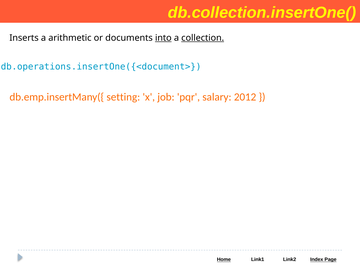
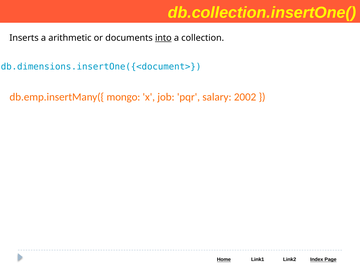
collection underline: present -> none
db.operations.insertOne({<document>: db.operations.insertOne({<document> -> db.dimensions.insertOne({<document>
setting: setting -> mongo
2012: 2012 -> 2002
